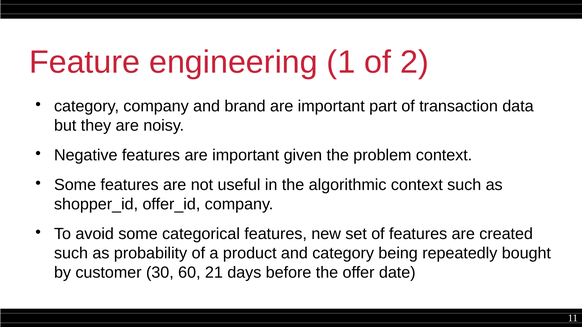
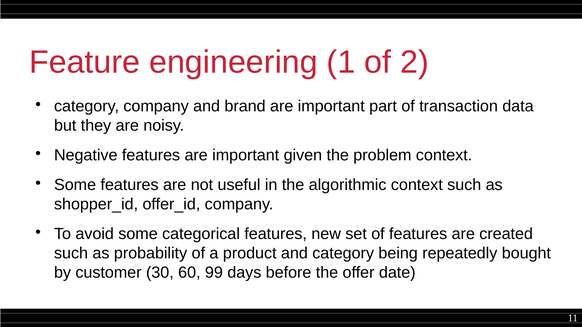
21: 21 -> 99
